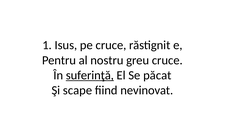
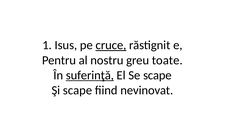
cruce at (111, 45) underline: none -> present
greu cruce: cruce -> toate
Se păcat: păcat -> scape
